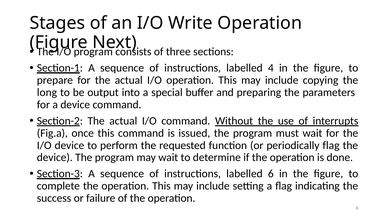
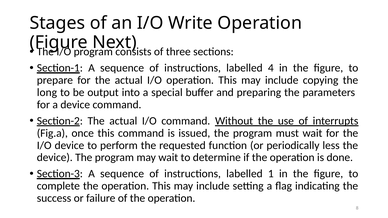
periodically flag: flag -> less
6: 6 -> 1
